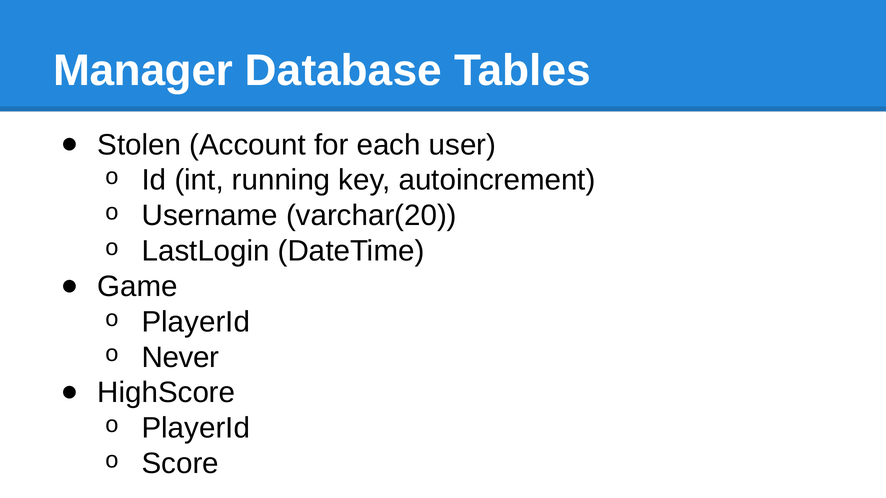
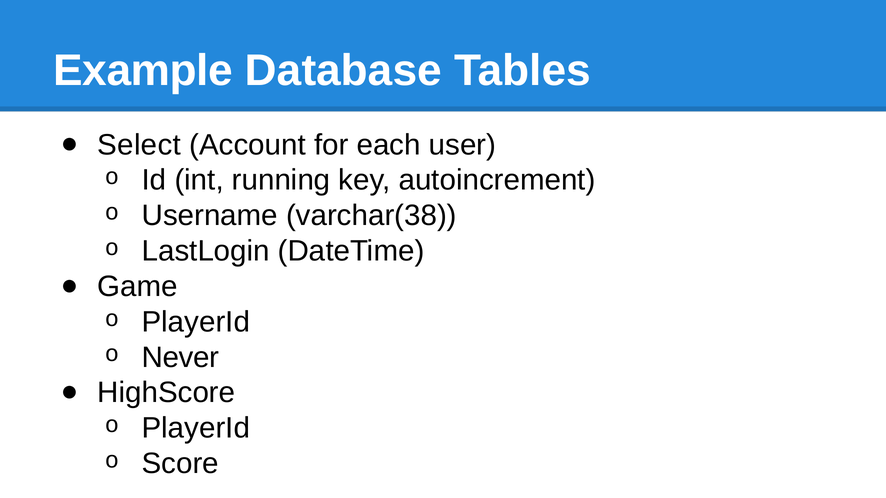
Manager: Manager -> Example
Stolen: Stolen -> Select
varchar(20: varchar(20 -> varchar(38
